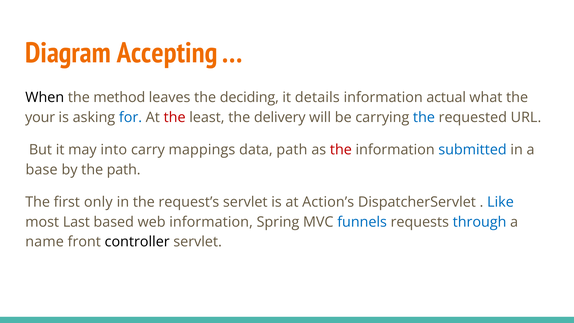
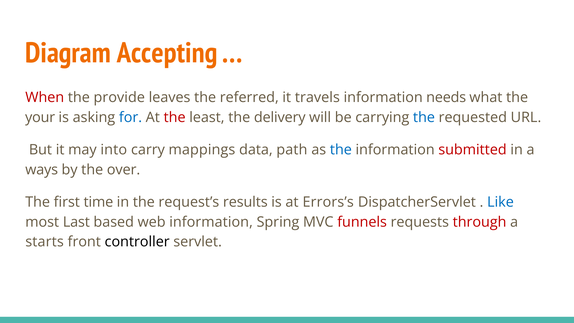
When colour: black -> red
method: method -> provide
deciding: deciding -> referred
details: details -> travels
actual: actual -> needs
the at (341, 150) colour: red -> blue
submitted colour: blue -> red
base: base -> ways
the path: path -> over
only: only -> time
request’s servlet: servlet -> results
Action’s: Action’s -> Errors’s
funnels colour: blue -> red
through colour: blue -> red
name: name -> starts
